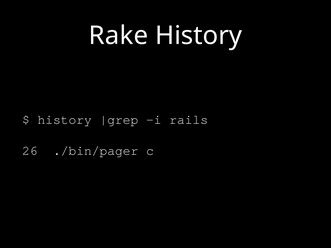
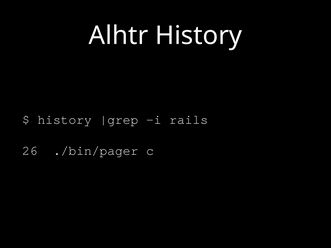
Rake: Rake -> Alhtr
